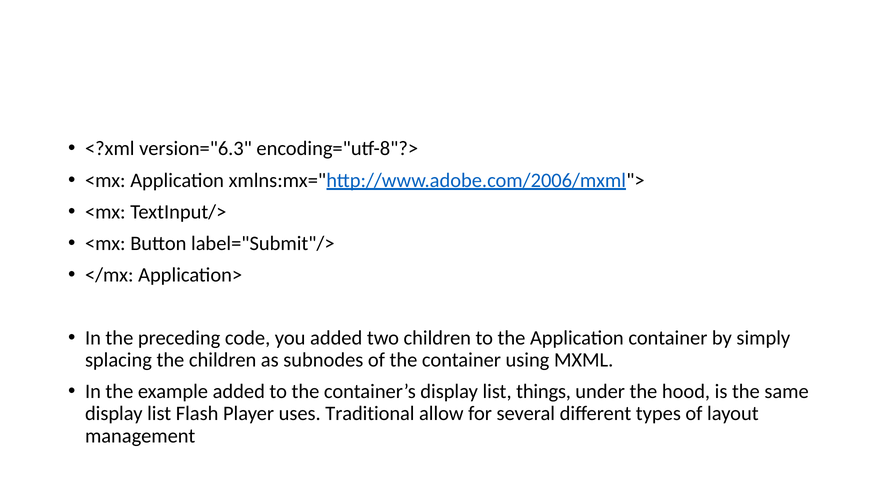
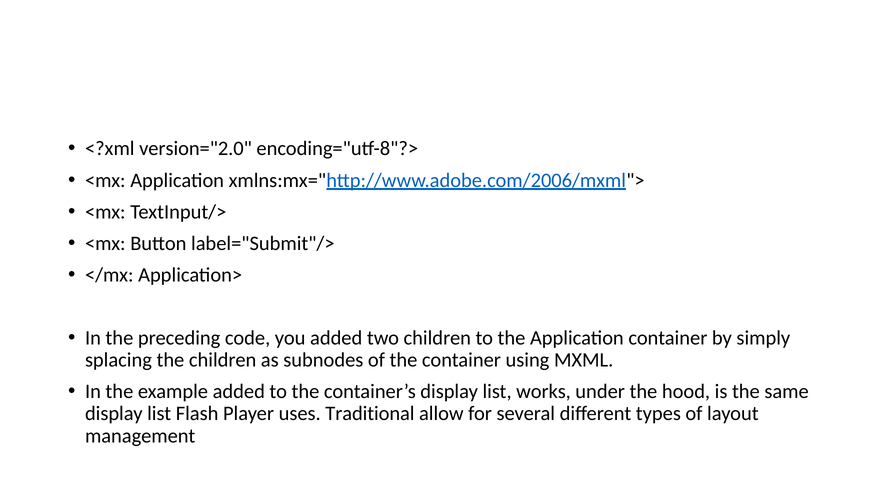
version="6.3: version="6.3 -> version="2.0
things: things -> works
